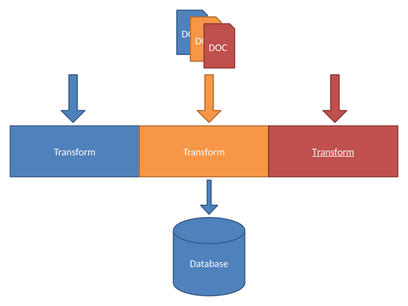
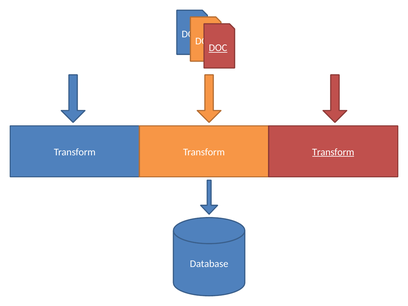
DOC at (218, 48) underline: none -> present
